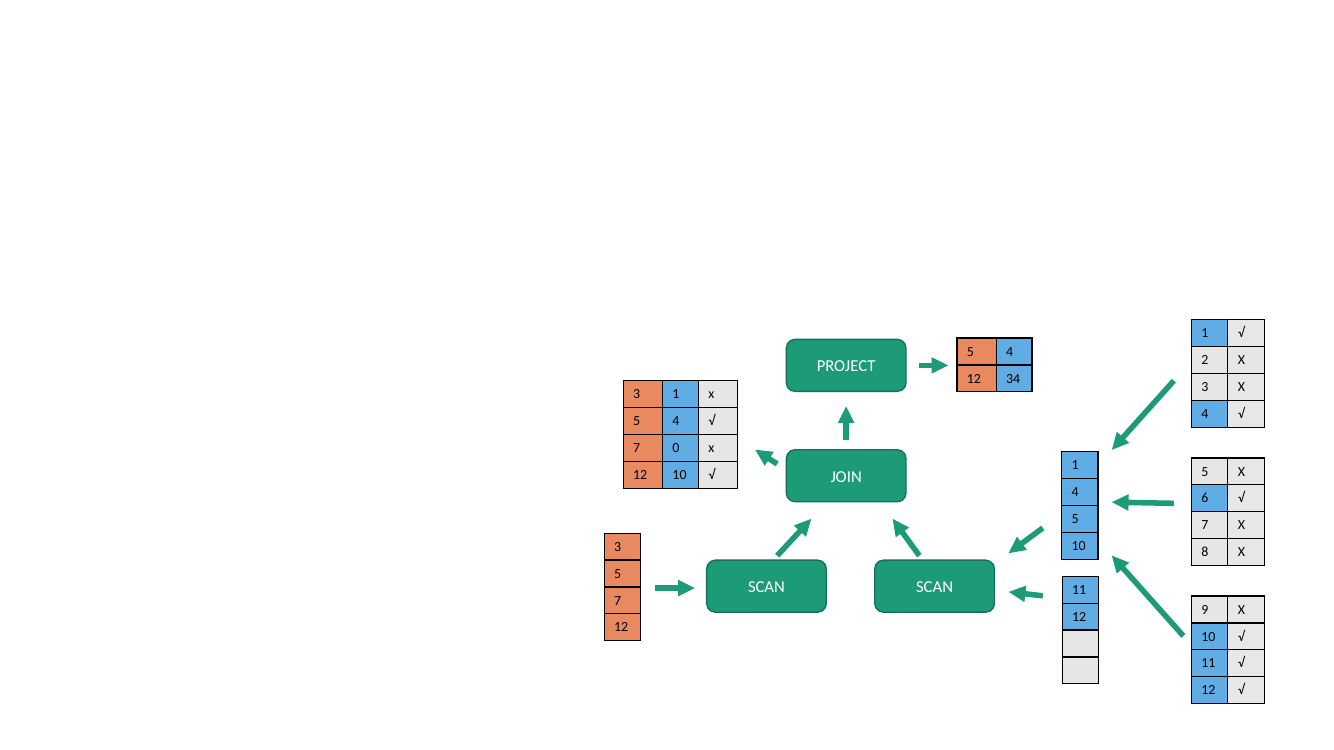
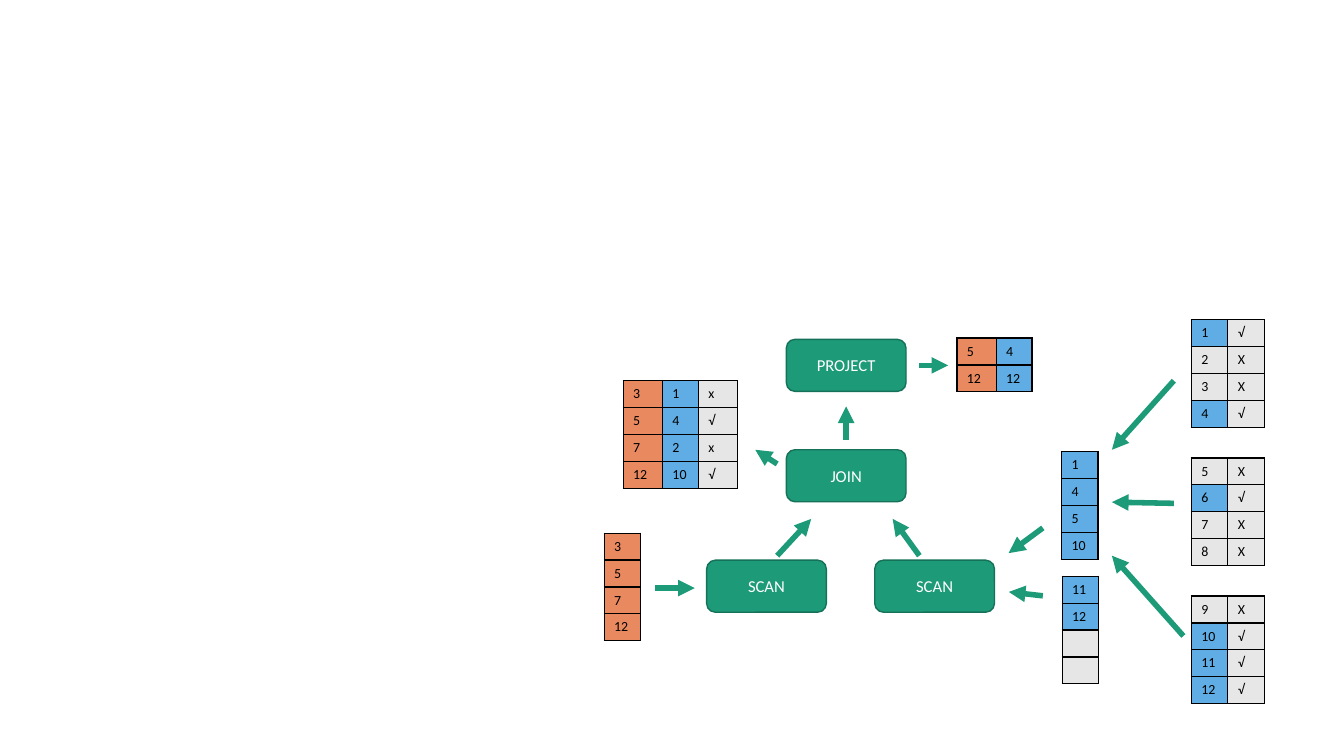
12 34: 34 -> 12
7 0: 0 -> 2
